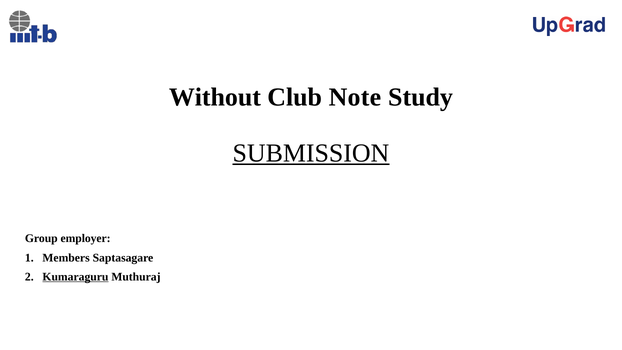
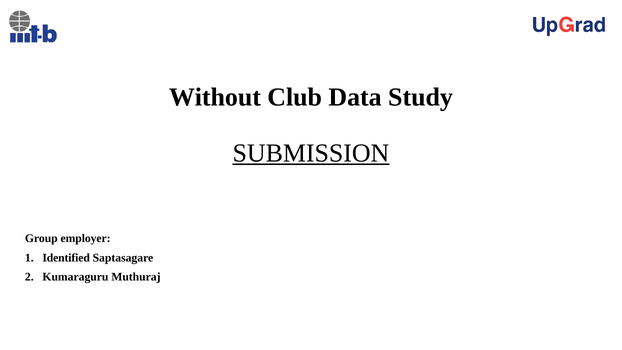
Note: Note -> Data
Members: Members -> Identified
Kumaraguru underline: present -> none
